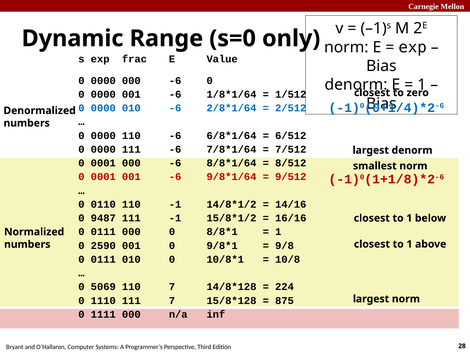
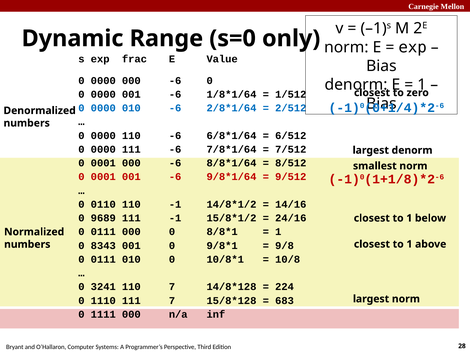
9487: 9487 -> 9689
16/16: 16/16 -> 24/16
2590: 2590 -> 8343
5069: 5069 -> 3241
875: 875 -> 683
